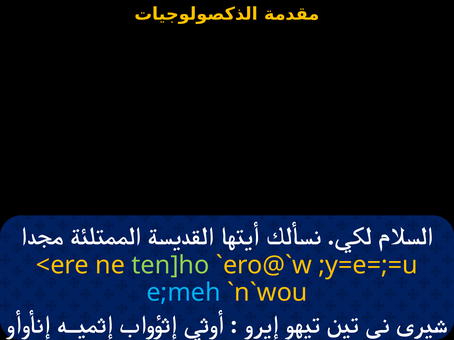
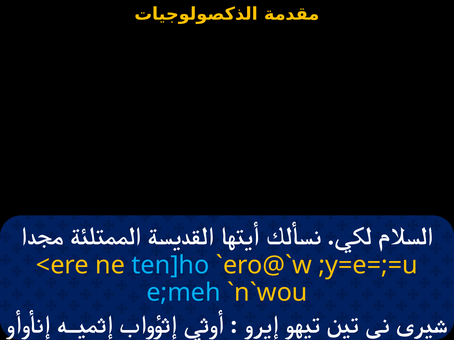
ten]ho colour: light green -> light blue
